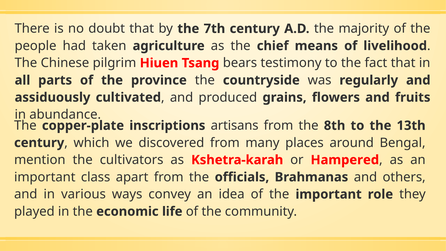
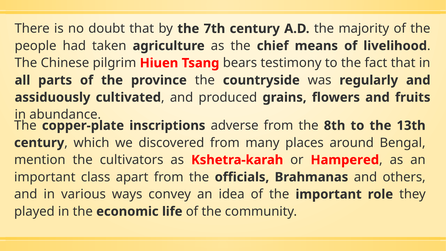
artisans: artisans -> adverse
